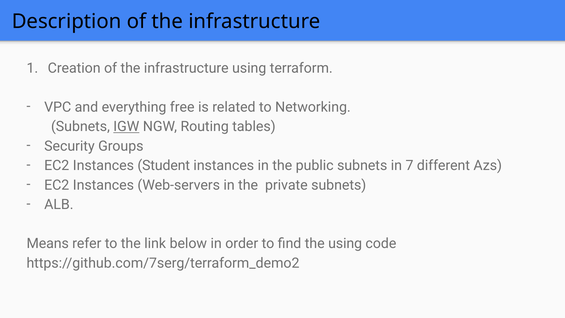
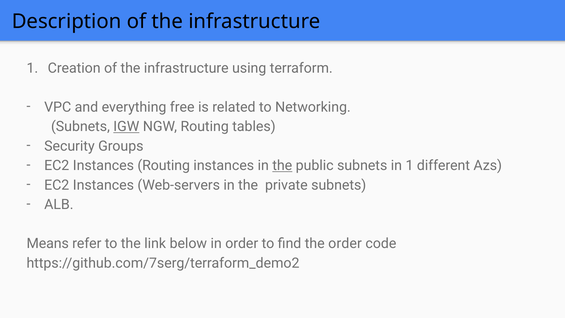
Instances Student: Student -> Routing
the at (282, 165) underline: none -> present
in 7: 7 -> 1
the using: using -> order
